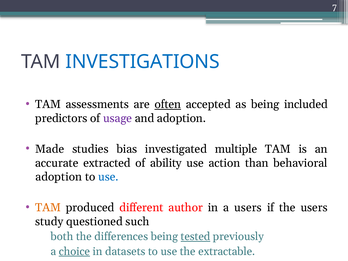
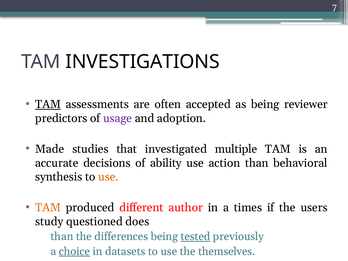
INVESTIGATIONS colour: blue -> black
TAM at (48, 104) underline: none -> present
often underline: present -> none
included: included -> reviewer
bias: bias -> that
extracted: extracted -> decisions
adoption at (59, 177): adoption -> synthesis
use at (108, 177) colour: blue -> orange
a users: users -> times
such: such -> does
both at (62, 237): both -> than
extractable: extractable -> themselves
